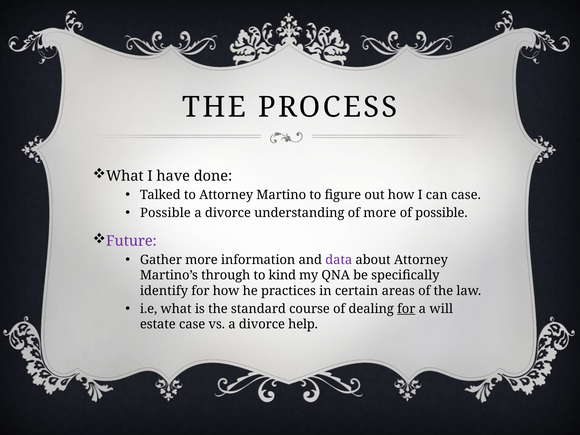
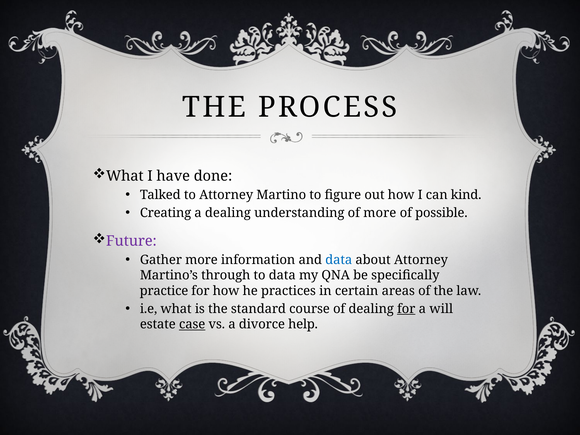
can case: case -> kind
Possible at (165, 213): Possible -> Creating
divorce at (228, 213): divorce -> dealing
data at (339, 260) colour: purple -> blue
to kind: kind -> data
identify: identify -> practice
case at (192, 324) underline: none -> present
